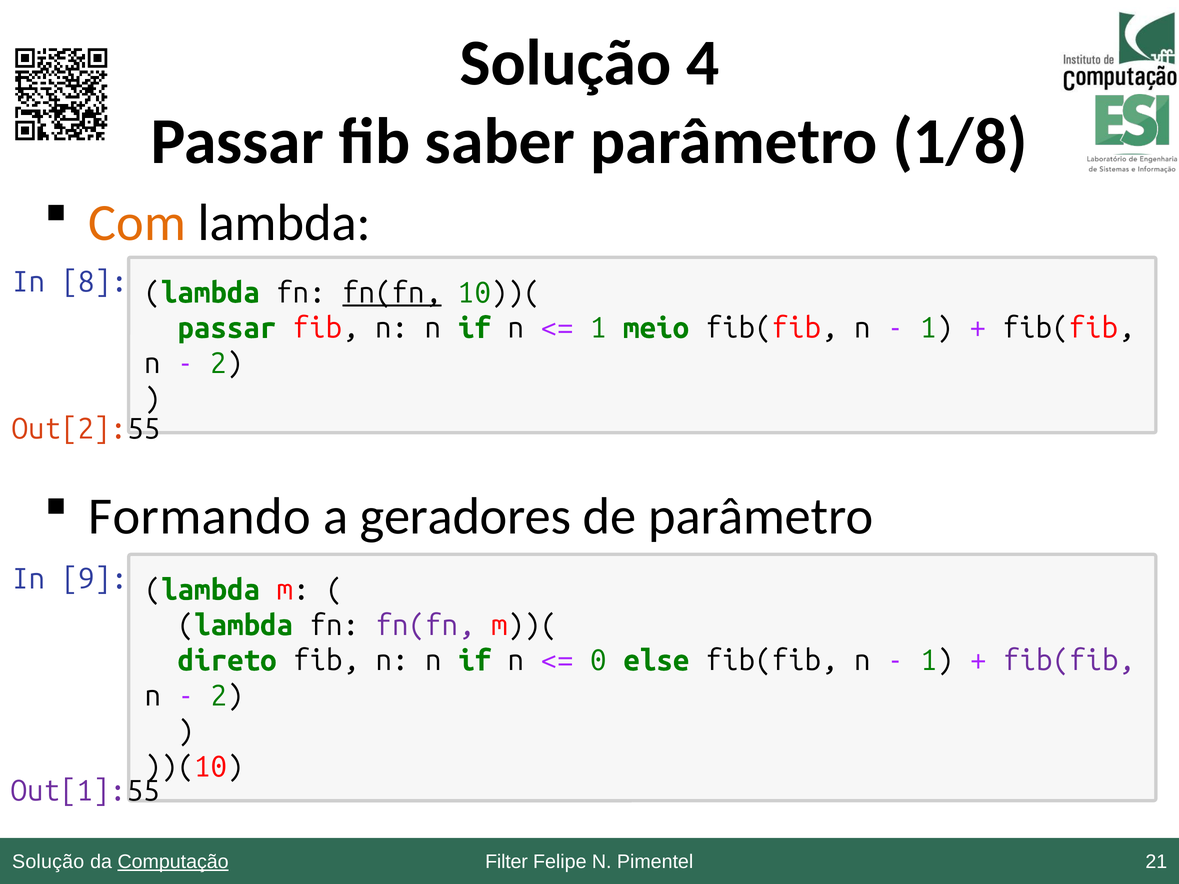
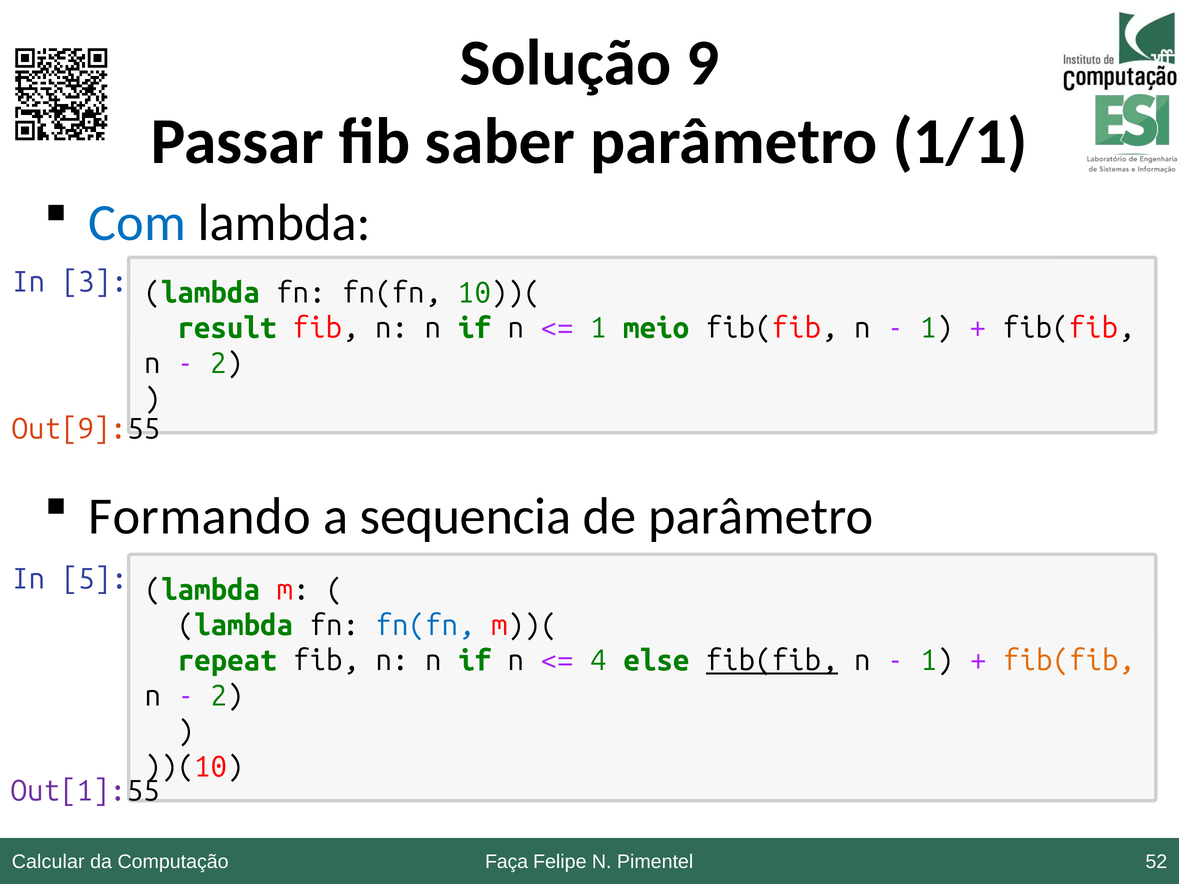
4: 4 -> 9
1/8: 1/8 -> 1/1
Com colour: orange -> blue
8: 8 -> 3
fn(fn at (392, 293) underline: present -> none
passar at (227, 328): passar -> result
Out[2: Out[2 -> Out[9
geradores: geradores -> sequencia
9: 9 -> 5
fn(fn at (425, 626) colour: purple -> blue
direto: direto -> repeat
0: 0 -> 4
fib(fib at (772, 661) underline: none -> present
fib(fib at (1069, 661) colour: purple -> orange
Solução at (48, 862): Solução -> Calcular
Computação underline: present -> none
Filter: Filter -> Faça
21: 21 -> 52
